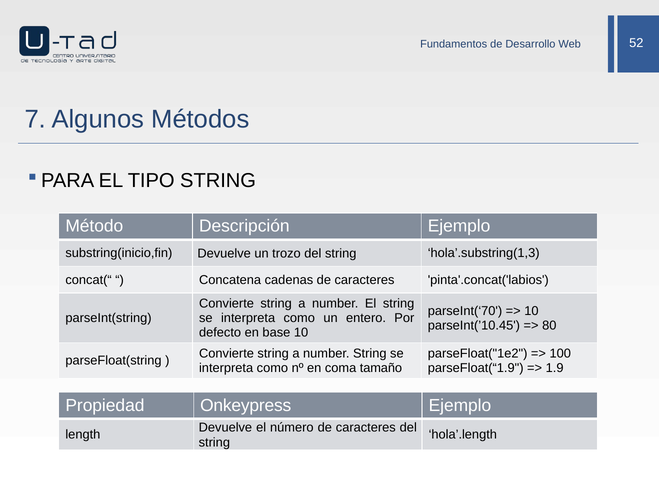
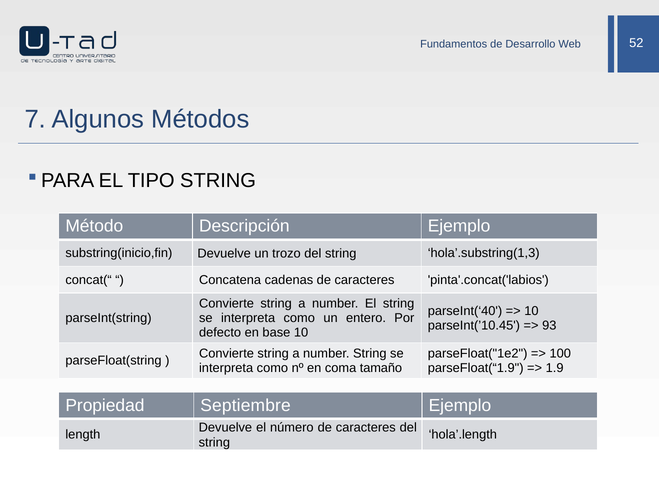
parseInt(‘70: parseInt(‘70 -> parseInt(‘40
80: 80 -> 93
Onkeypress: Onkeypress -> Septiembre
